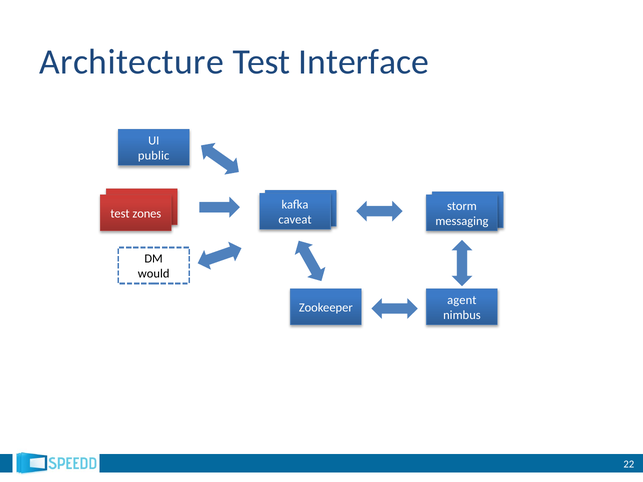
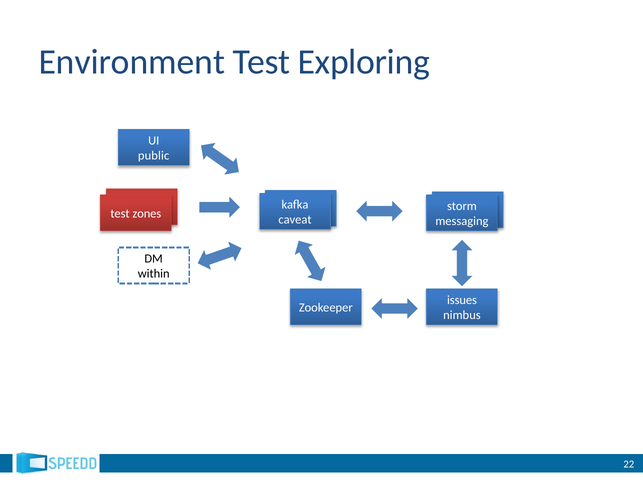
Architecture: Architecture -> Environment
Interface: Interface -> Exploring
would: would -> within
agent: agent -> issues
